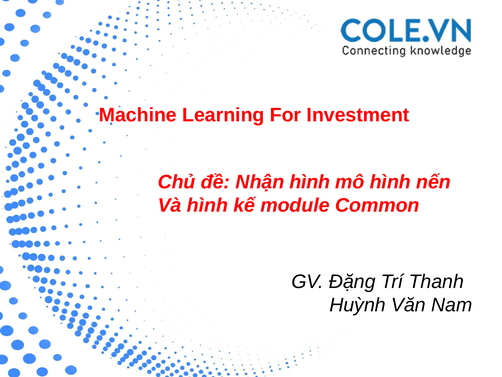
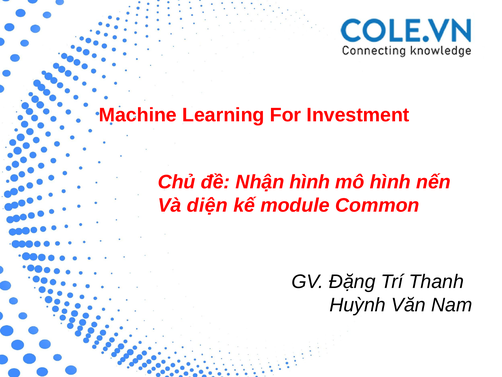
Và hình: hình -> diện
